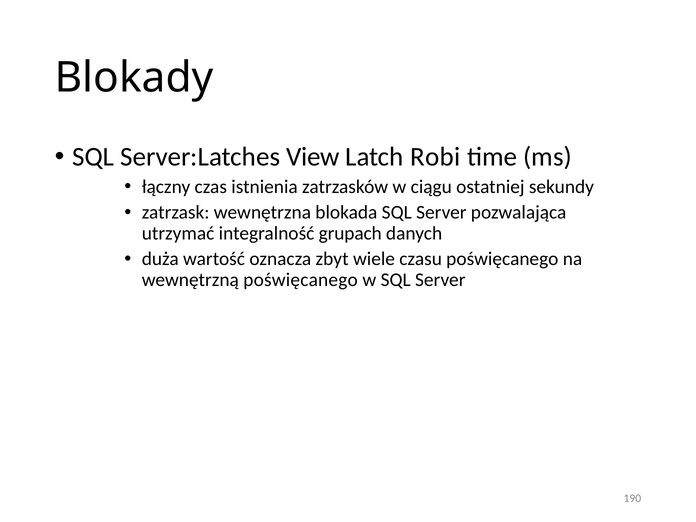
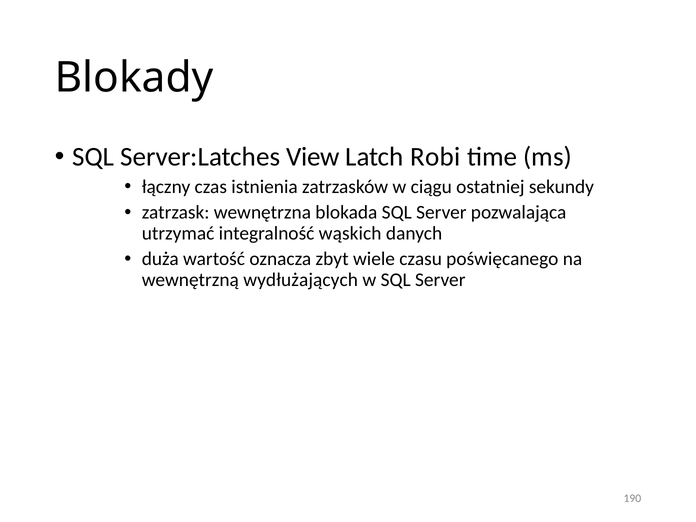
grupach: grupach -> wąskich
wewnętrzną poświęcanego: poświęcanego -> wydłużających
